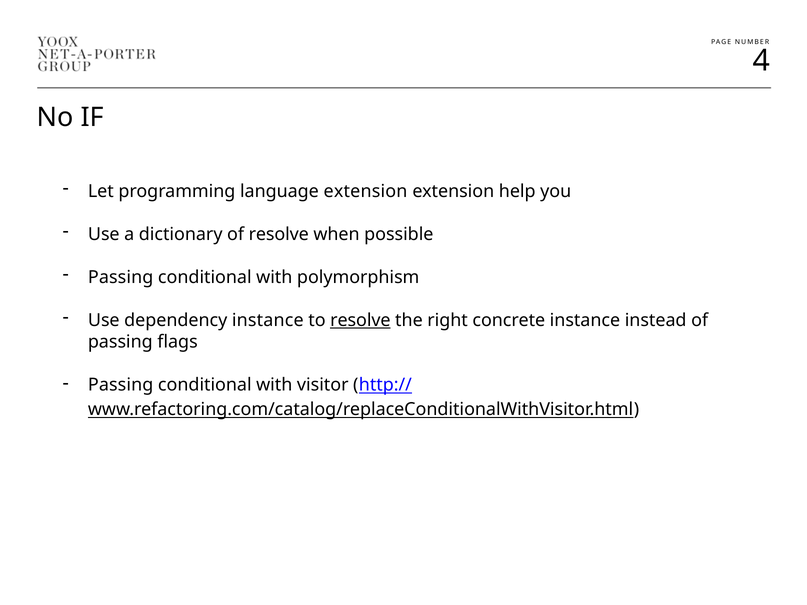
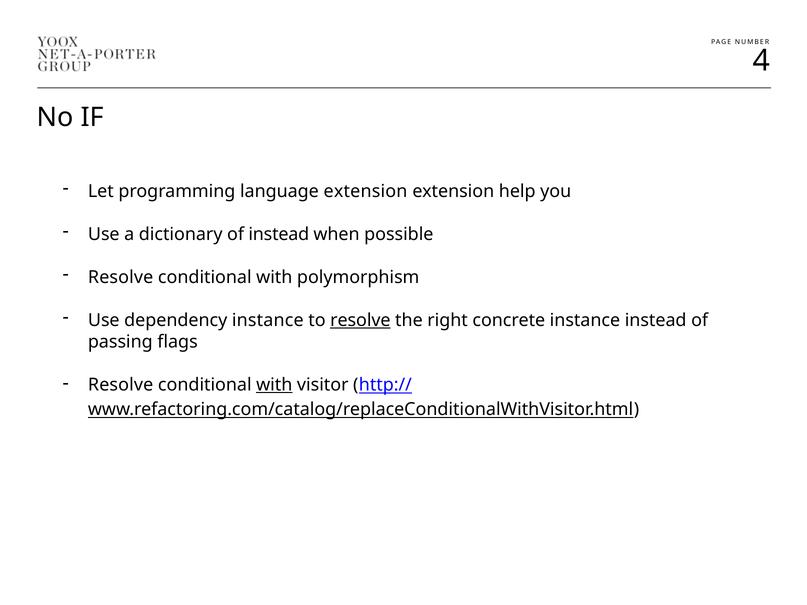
of resolve: resolve -> instead
Passing at (121, 278): Passing -> Resolve
Passing at (121, 385): Passing -> Resolve
with at (274, 385) underline: none -> present
